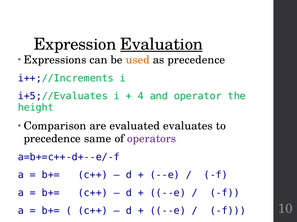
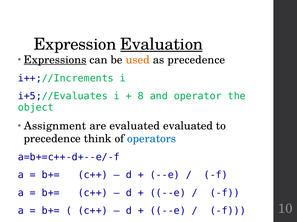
Expressions underline: none -> present
4: 4 -> 8
height: height -> object
Comparison: Comparison -> Assignment
evaluated evaluates: evaluates -> evaluated
same: same -> think
operators colour: purple -> blue
